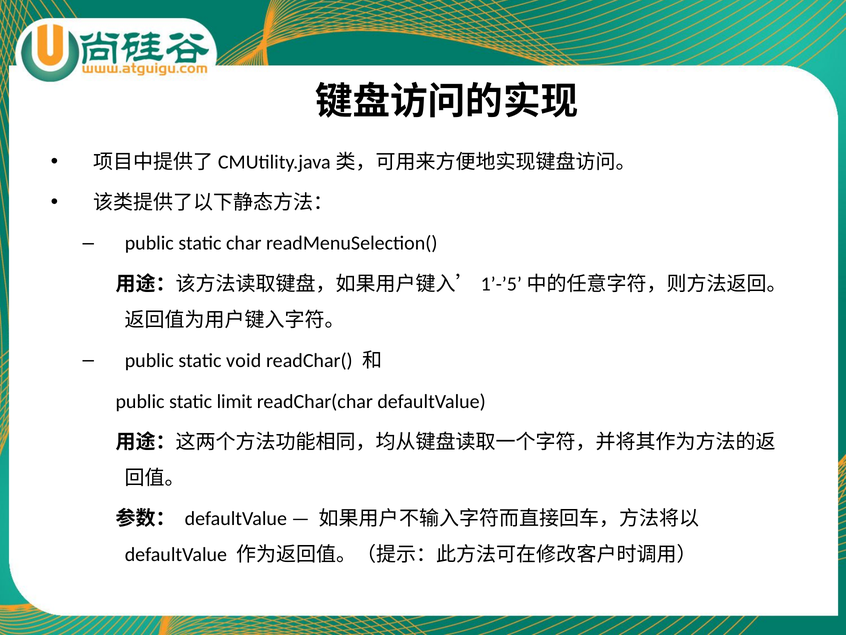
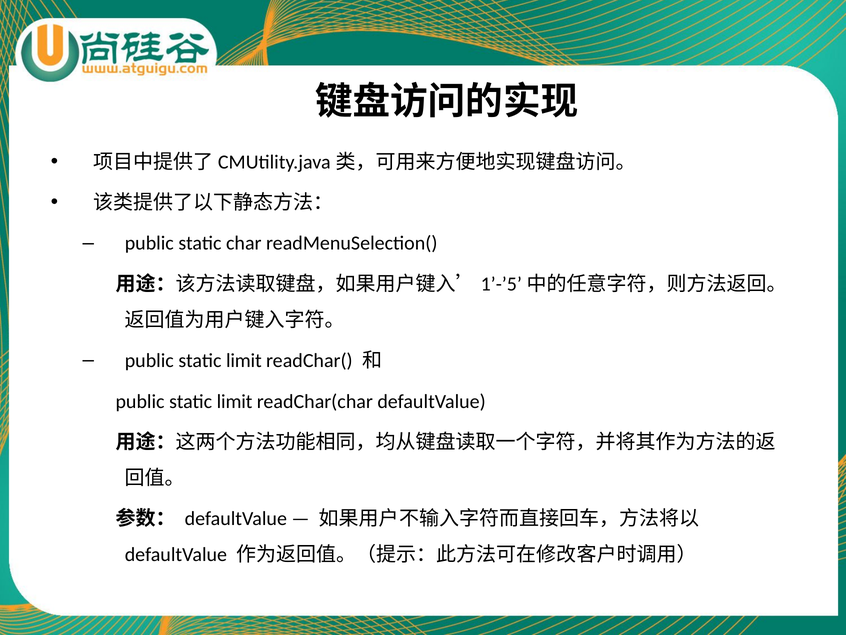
void at (244, 360): void -> limit
